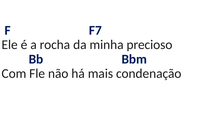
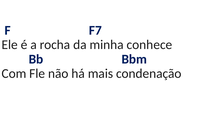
precioso: precioso -> conhece
